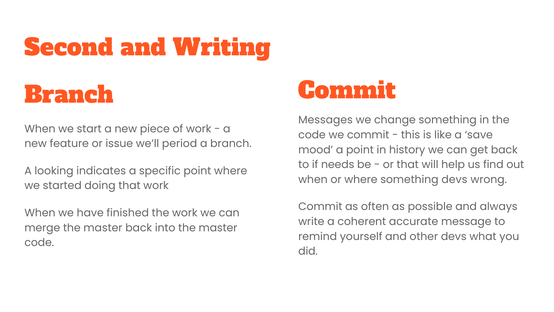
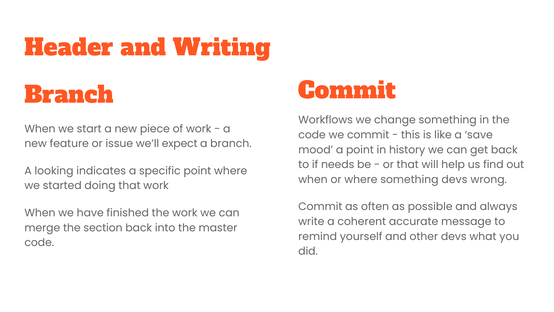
Second: Second -> Header
Messages: Messages -> Workflows
period: period -> expect
merge the master: master -> section
